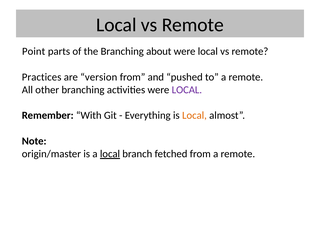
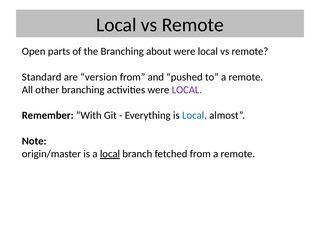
Point: Point -> Open
Practices: Practices -> Standard
Local at (194, 115) colour: orange -> blue
